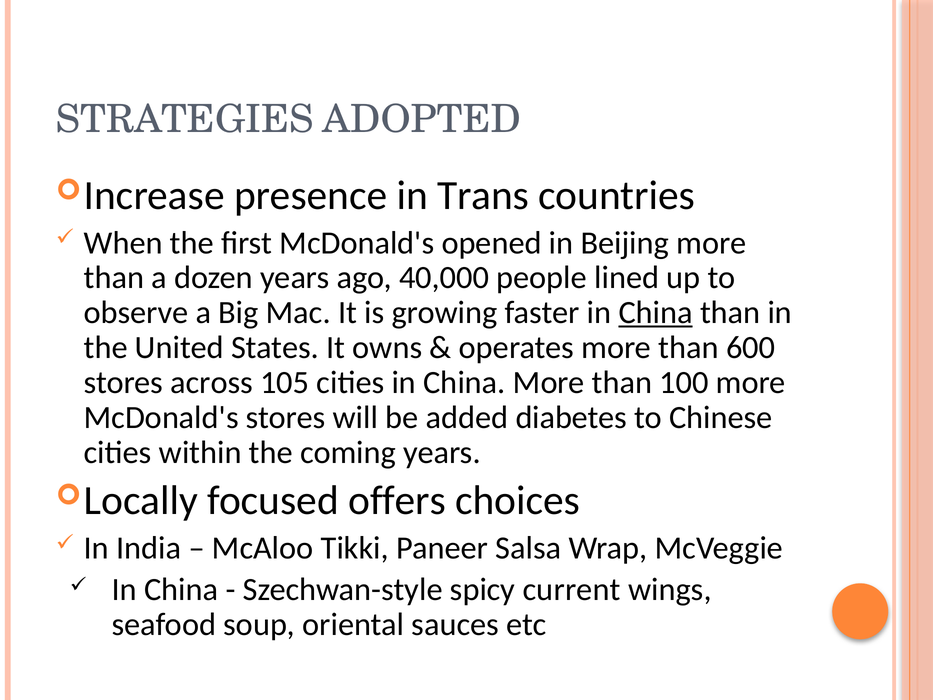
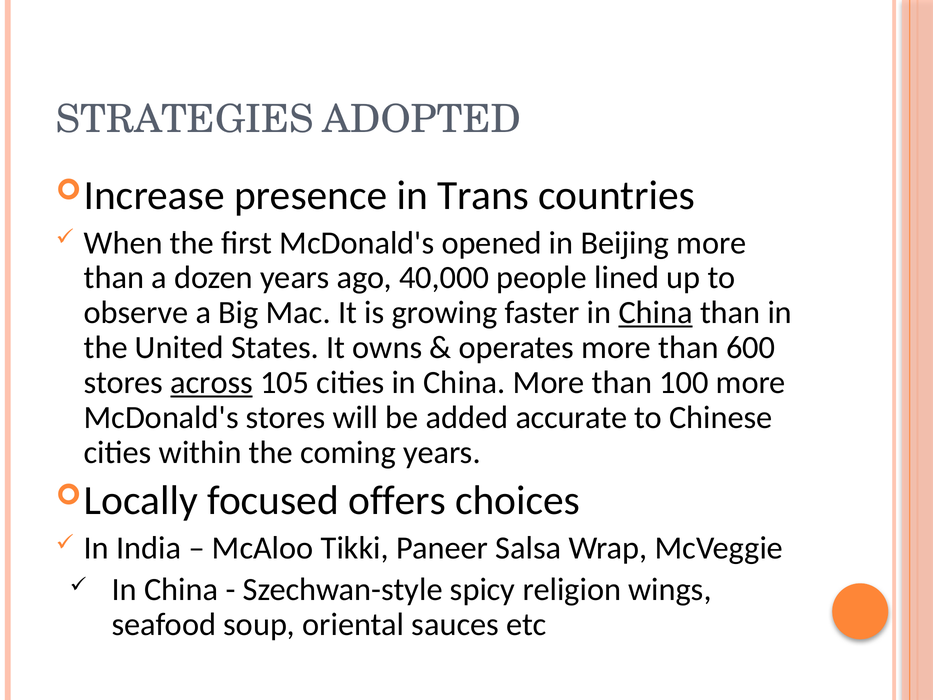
across underline: none -> present
diabetes: diabetes -> accurate
current: current -> religion
